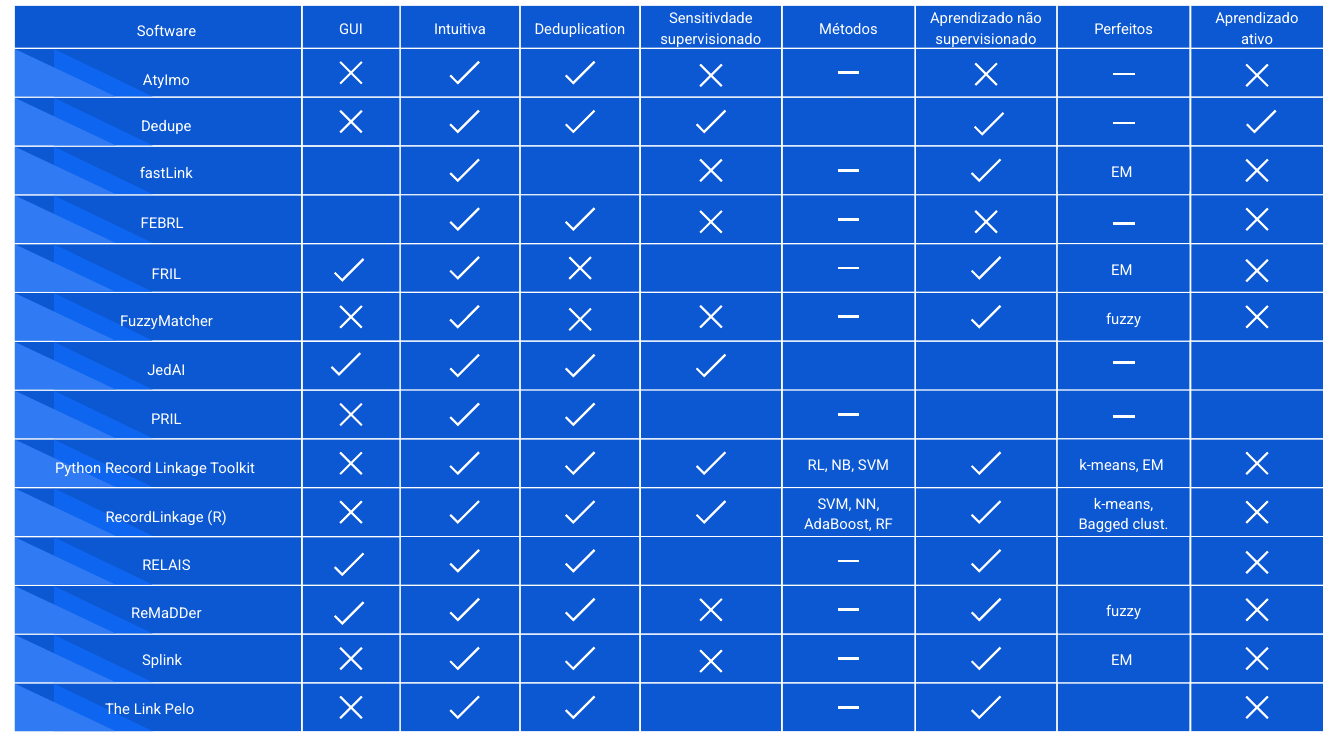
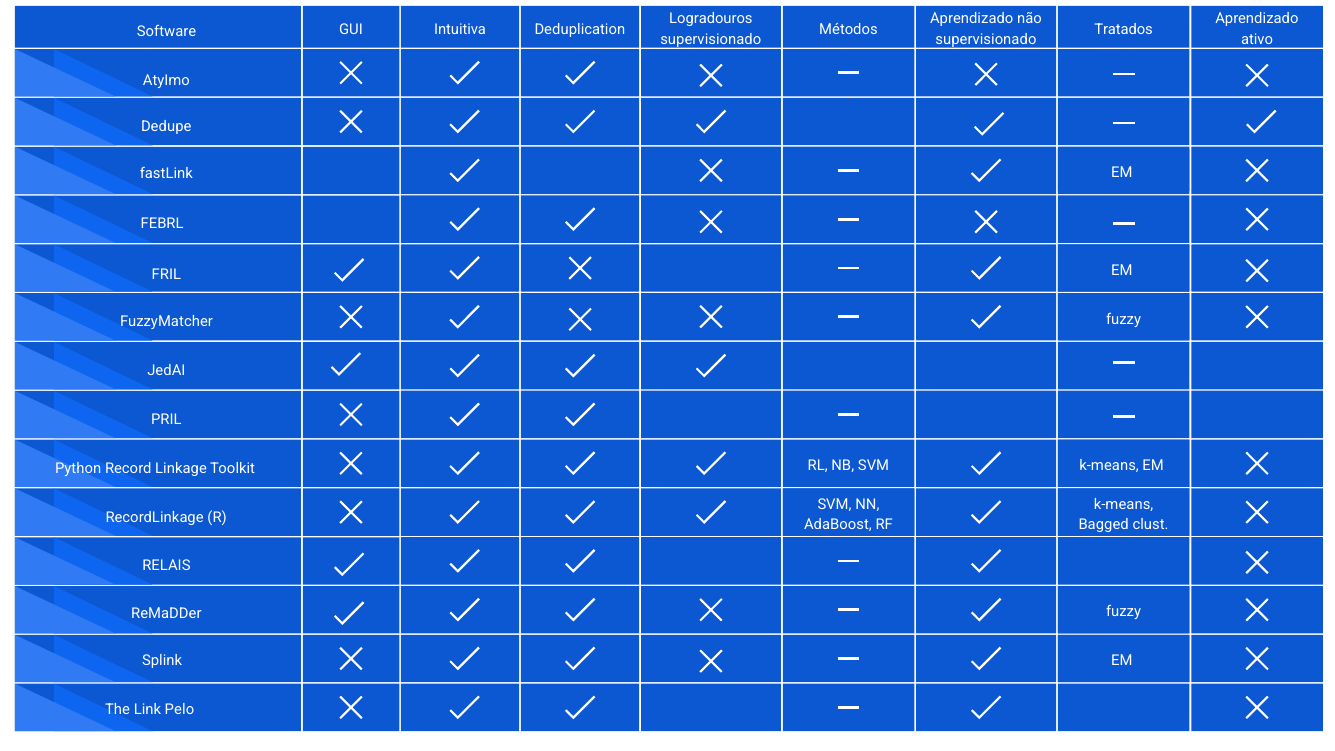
Sensitivdade: Sensitivdade -> Logradouros
Perfeitos: Perfeitos -> Tratados
